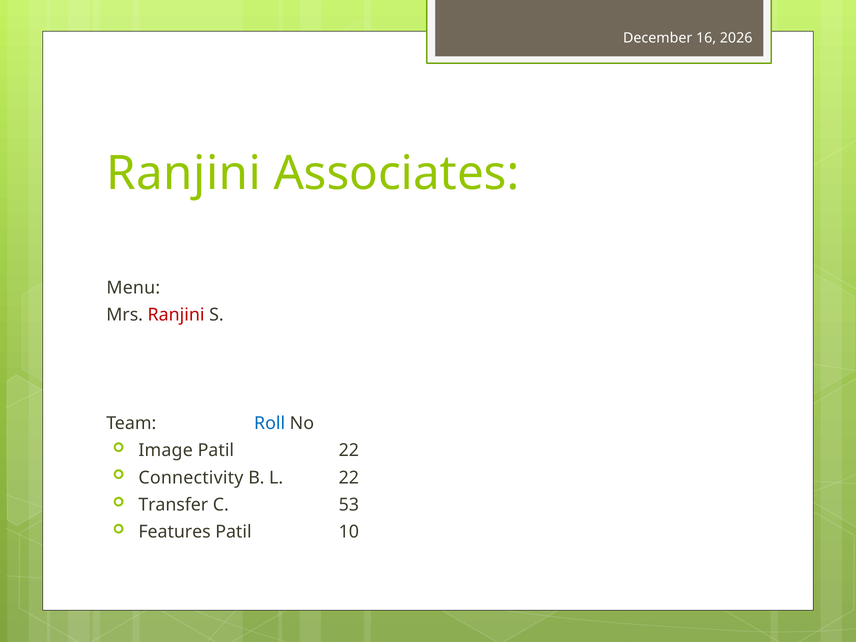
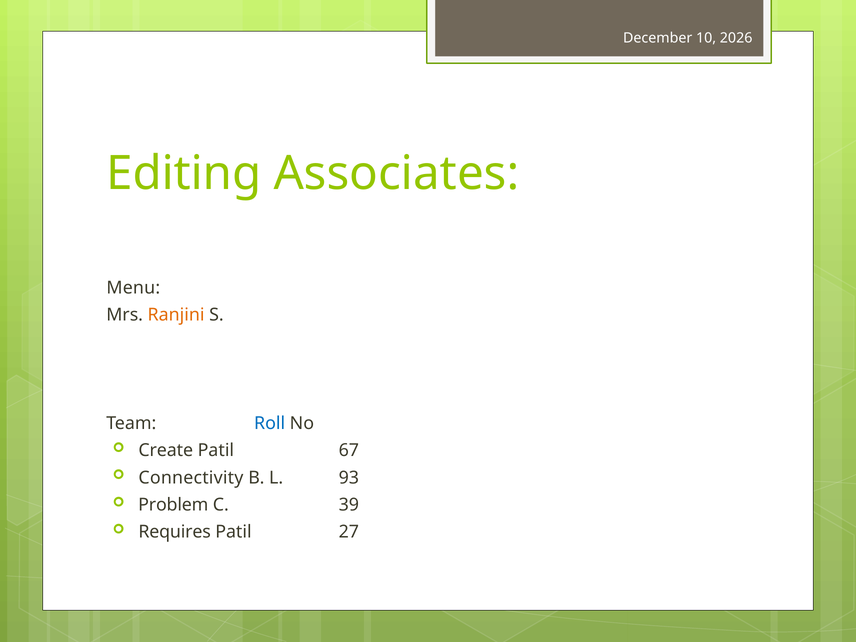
16: 16 -> 10
Ranjini at (184, 174): Ranjini -> Editing
Ranjini at (176, 315) colour: red -> orange
Image: Image -> Create
Patil 22: 22 -> 67
L 22: 22 -> 93
Transfer: Transfer -> Problem
53: 53 -> 39
Features: Features -> Requires
10: 10 -> 27
